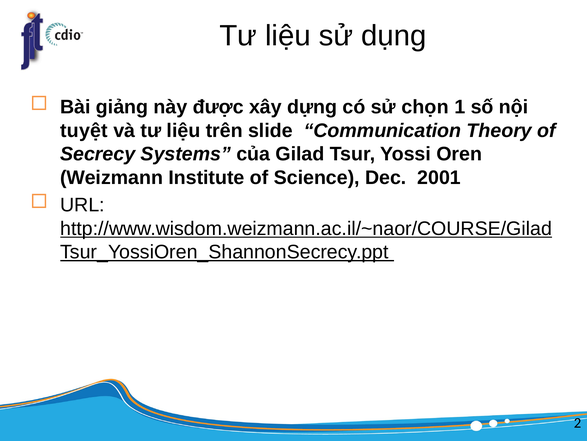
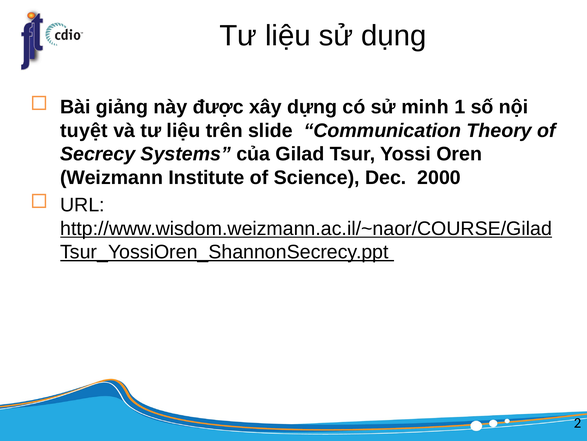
chọn: chọn -> minh
2001: 2001 -> 2000
